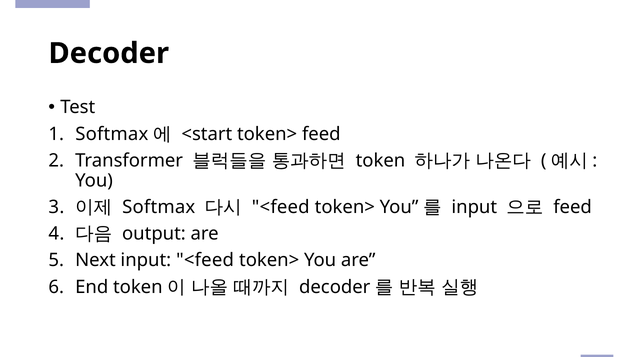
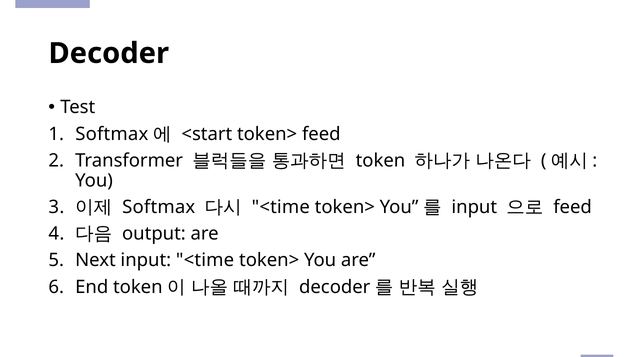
<feed at (281, 207): <feed -> <time
input <feed: <feed -> <time
